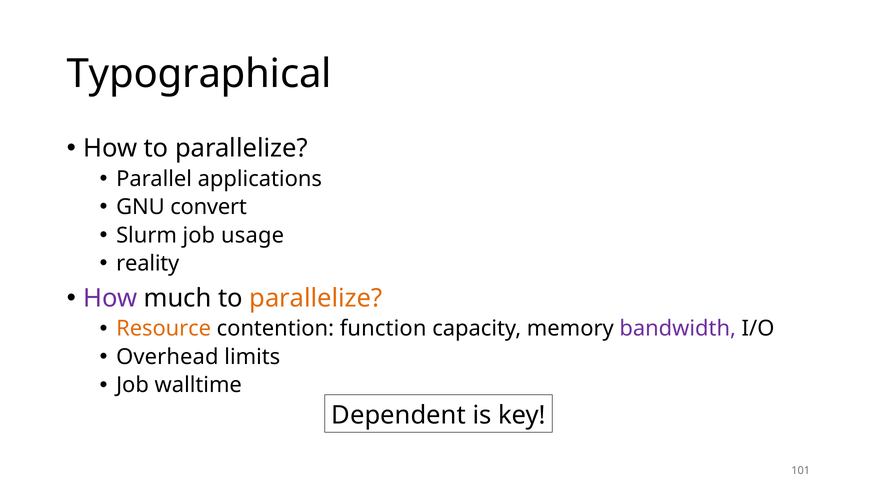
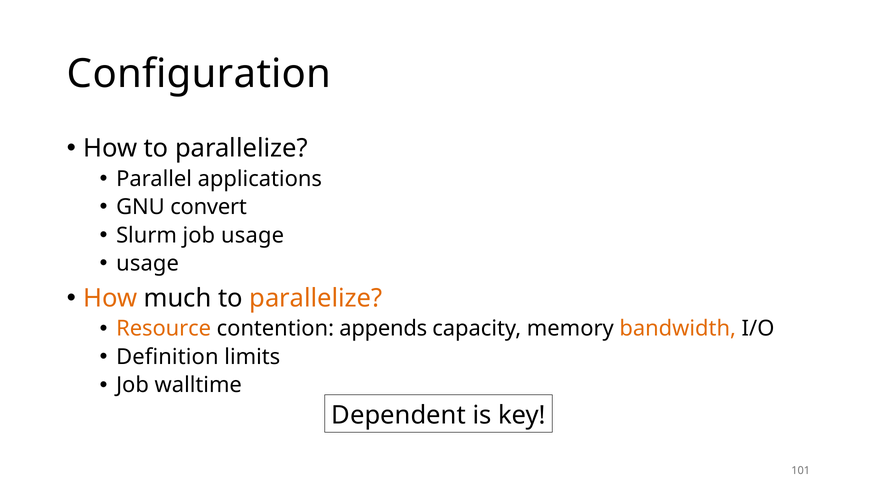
Typographical: Typographical -> Configuration
reality at (148, 263): reality -> usage
How at (110, 298) colour: purple -> orange
function: function -> appends
bandwidth colour: purple -> orange
Overhead: Overhead -> Definition
